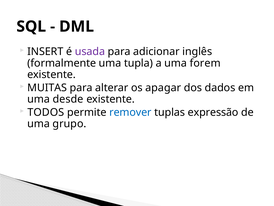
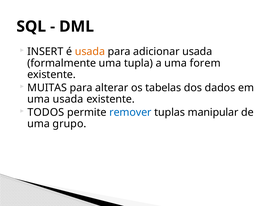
usada at (90, 51) colour: purple -> orange
adicionar inglês: inglês -> usada
apagar: apagar -> tabelas
uma desde: desde -> usada
expressão: expressão -> manipular
